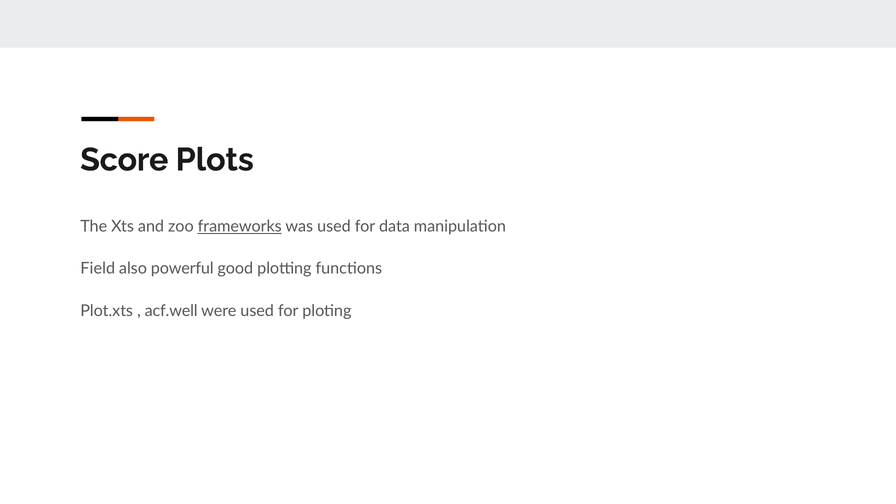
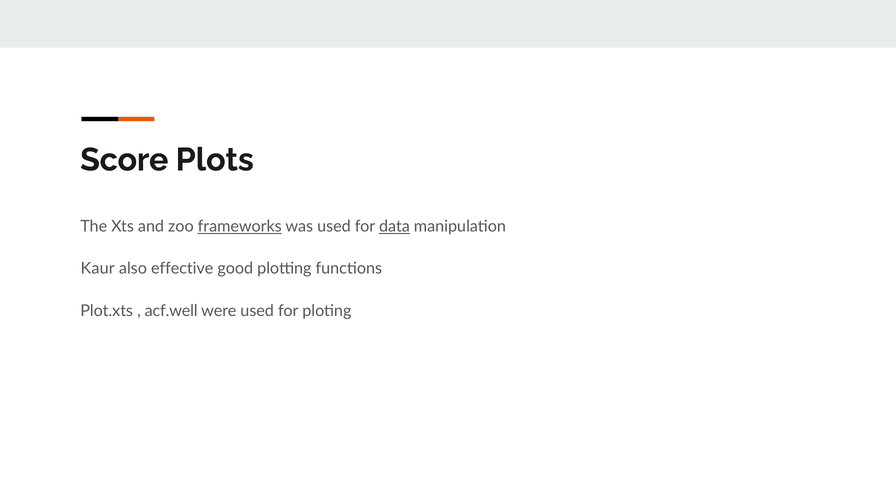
data underline: none -> present
Field: Field -> Kaur
powerful: powerful -> effective
